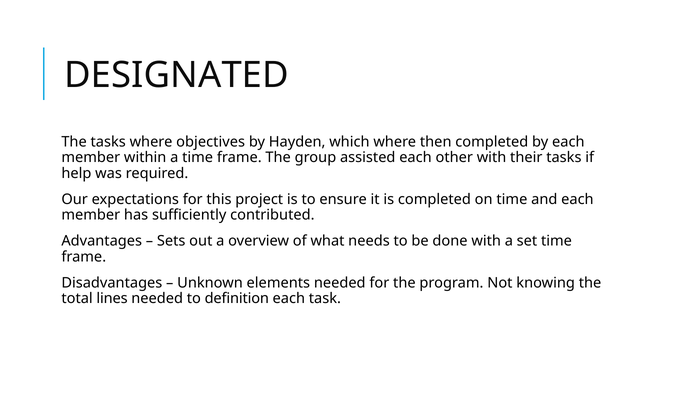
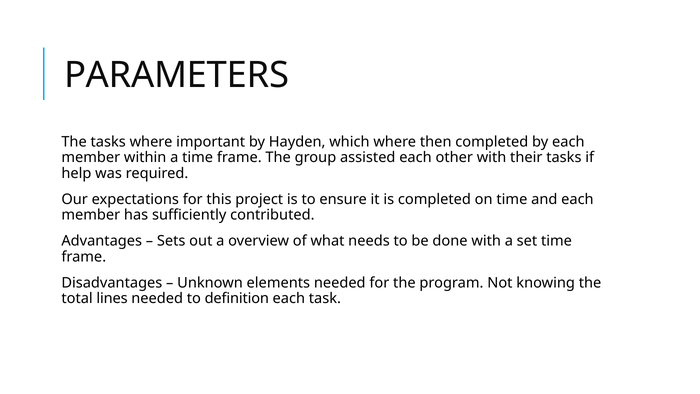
DESIGNATED: DESIGNATED -> PARAMETERS
objectives: objectives -> important
